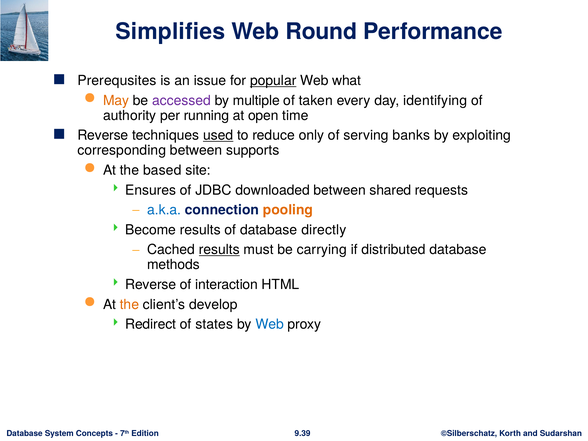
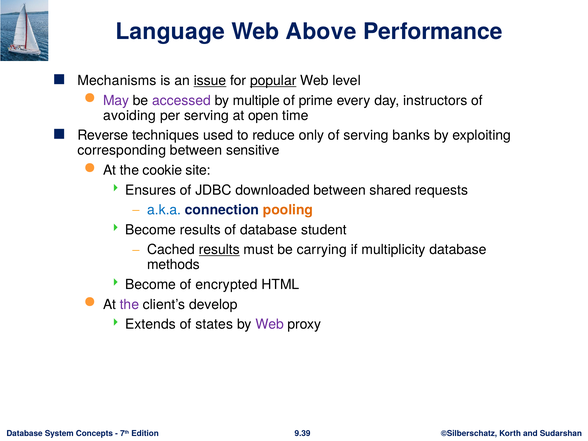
Simplifies: Simplifies -> Language
Round: Round -> Above
Prerequsites: Prerequsites -> Mechanisms
issue underline: none -> present
what: what -> level
May colour: orange -> purple
taken: taken -> prime
identifying: identifying -> instructors
authority: authority -> avoiding
per running: running -> serving
used underline: present -> none
supports: supports -> sensitive
based: based -> cookie
directly: directly -> student
distributed: distributed -> multiplicity
Reverse at (151, 285): Reverse -> Become
interaction: interaction -> encrypted
the at (129, 304) colour: orange -> purple
Redirect: Redirect -> Extends
Web at (270, 324) colour: blue -> purple
